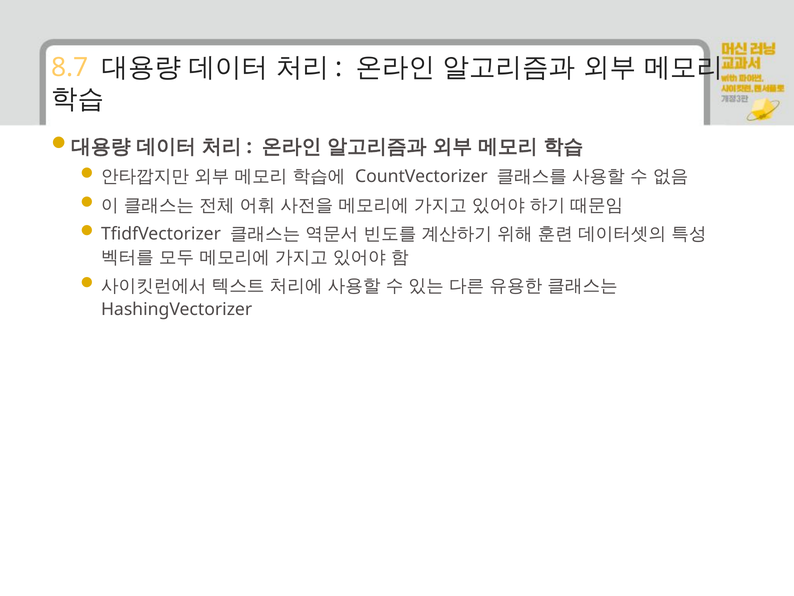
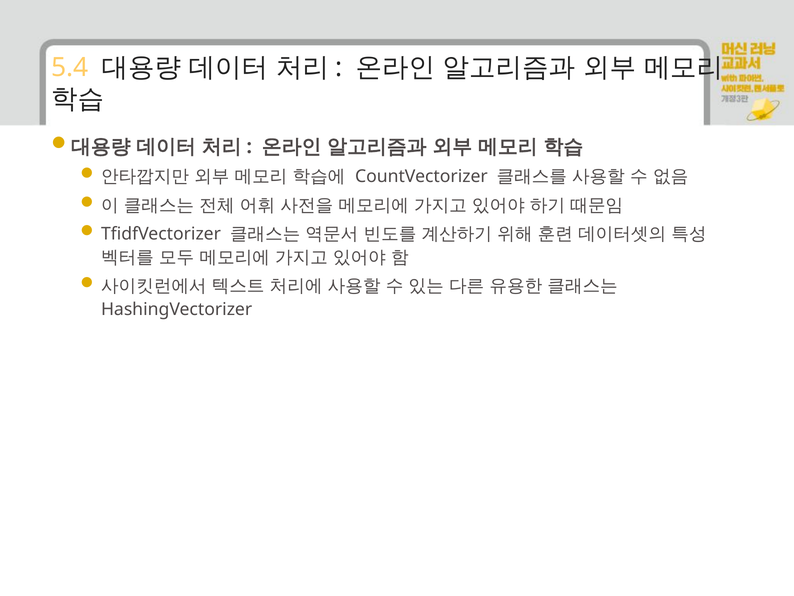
8.7: 8.7 -> 5.4
